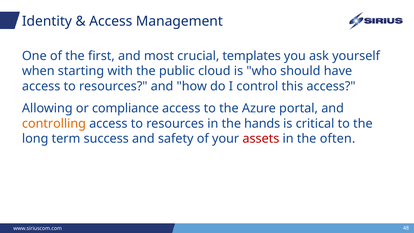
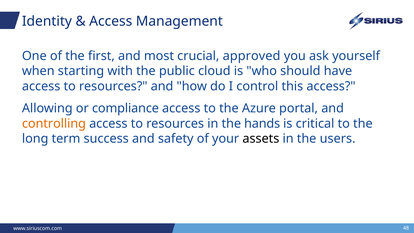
templates: templates -> approved
assets colour: red -> black
often: often -> users
